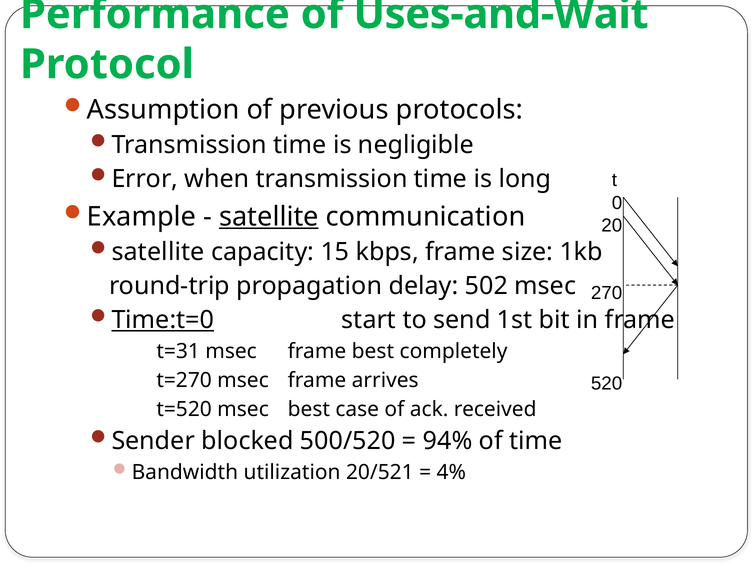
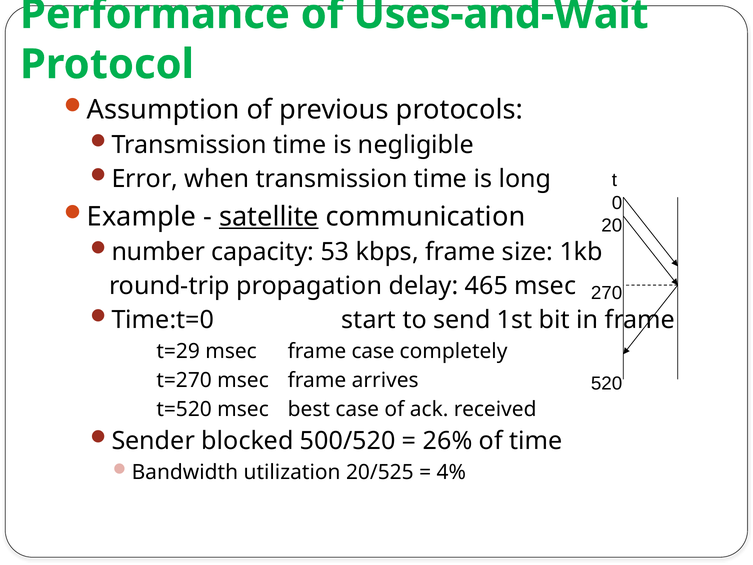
satellite at (158, 252): satellite -> number
15: 15 -> 53
502: 502 -> 465
Time:t=0 underline: present -> none
t=31: t=31 -> t=29
frame best: best -> case
94%: 94% -> 26%
20/521: 20/521 -> 20/525
